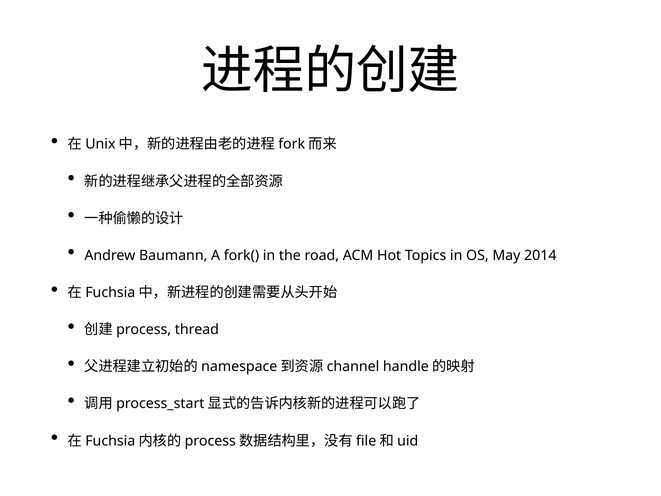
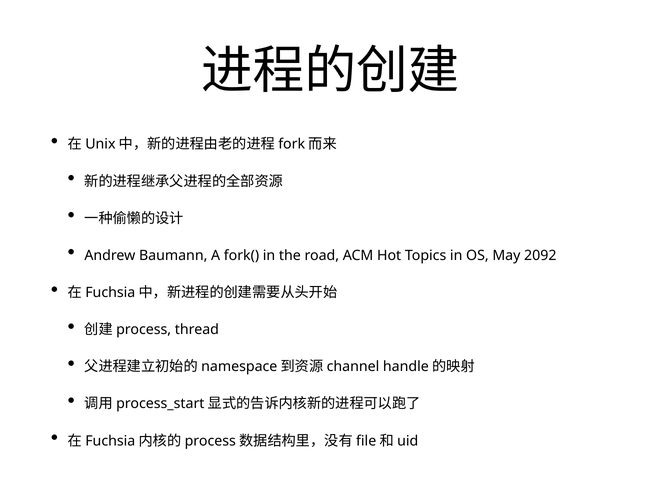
2014: 2014 -> 2092
